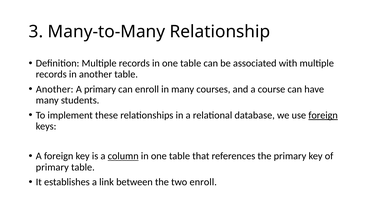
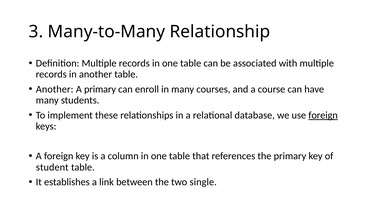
column underline: present -> none
primary at (52, 167): primary -> student
two enroll: enroll -> single
